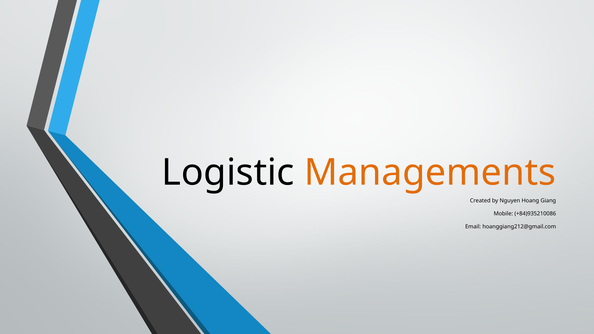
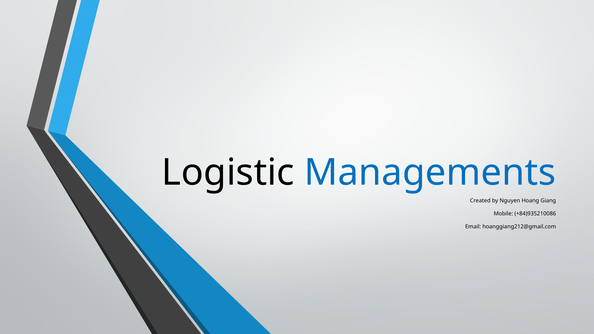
Managements colour: orange -> blue
